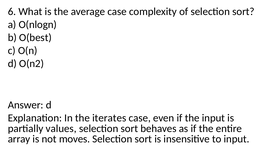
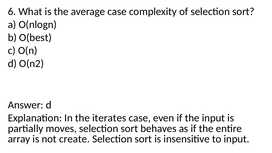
values: values -> moves
moves: moves -> create
